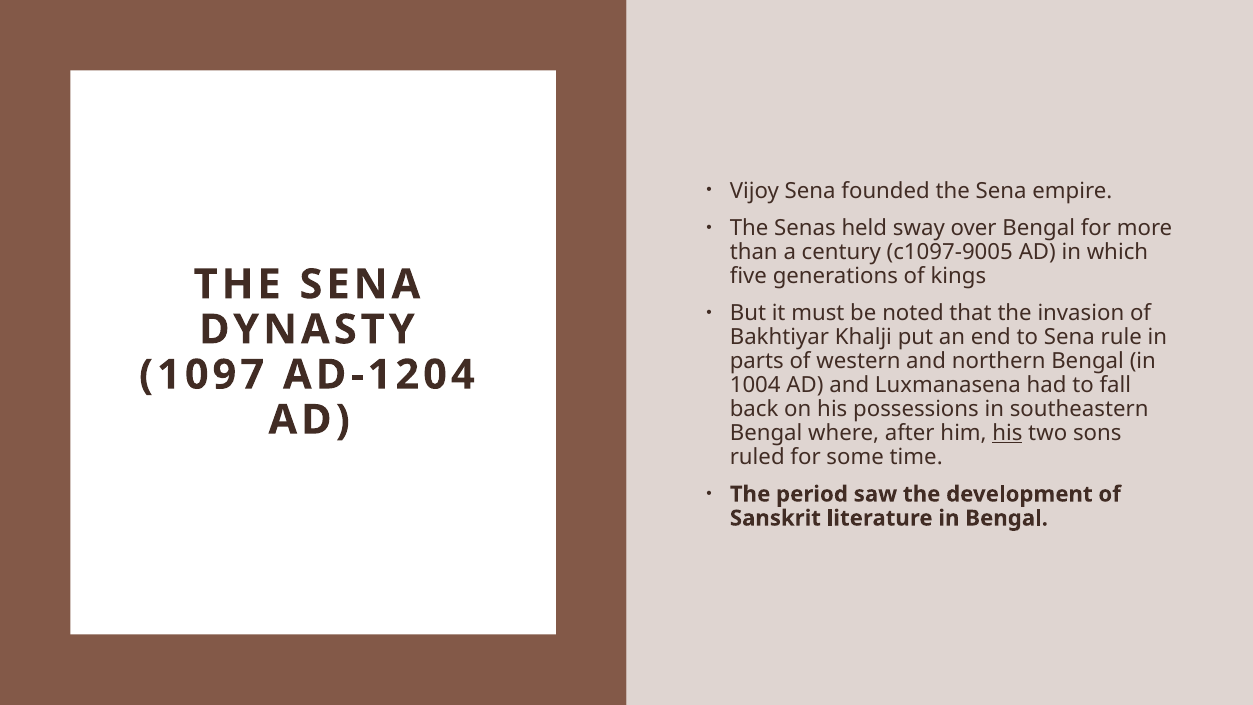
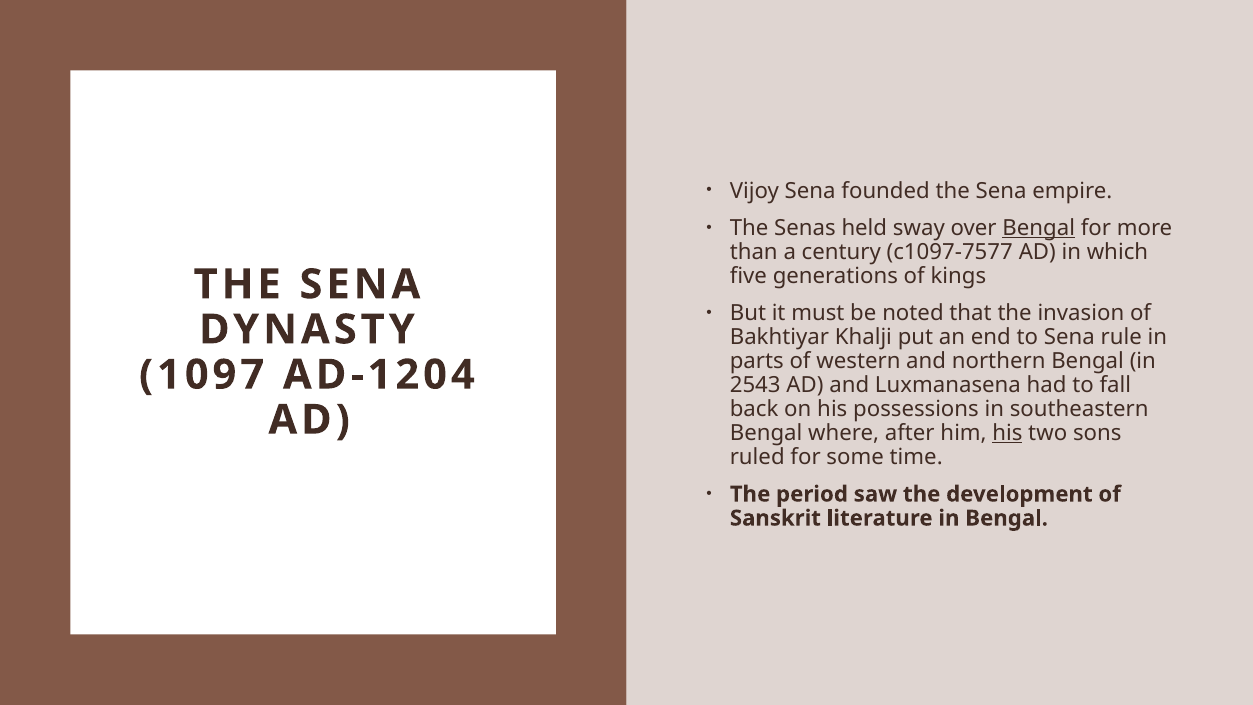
Bengal at (1039, 228) underline: none -> present
c1097-9005: c1097-9005 -> c1097-7577
1004: 1004 -> 2543
